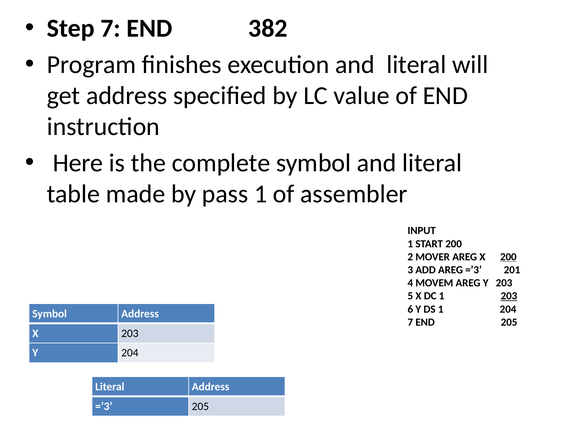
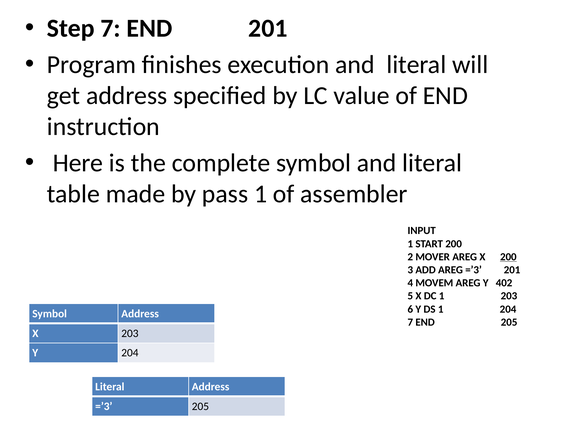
END 382: 382 -> 201
Y 203: 203 -> 402
203 at (509, 296) underline: present -> none
